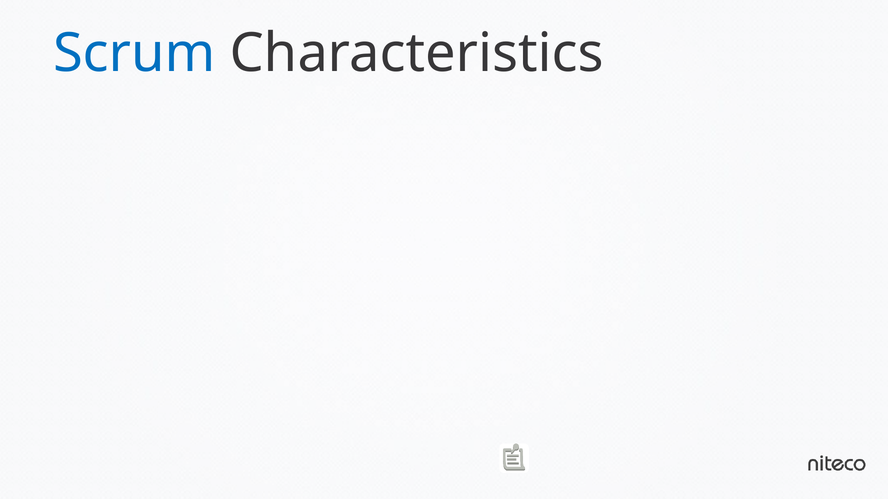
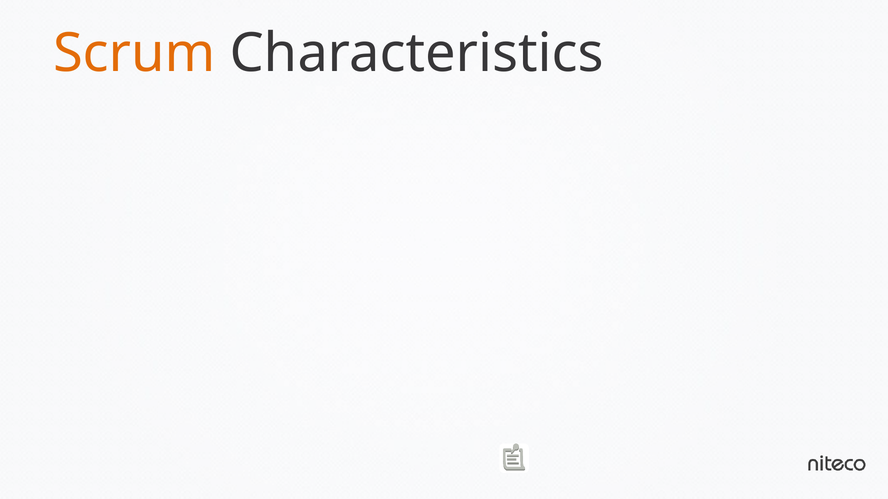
Scrum colour: blue -> orange
